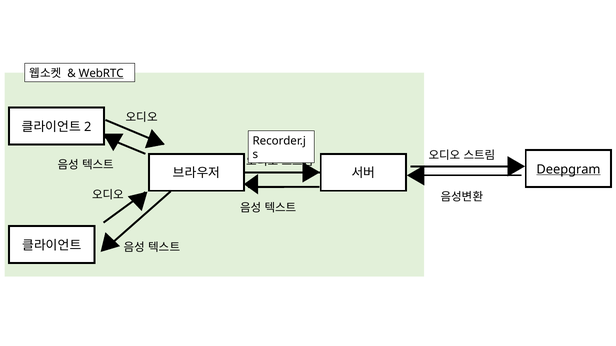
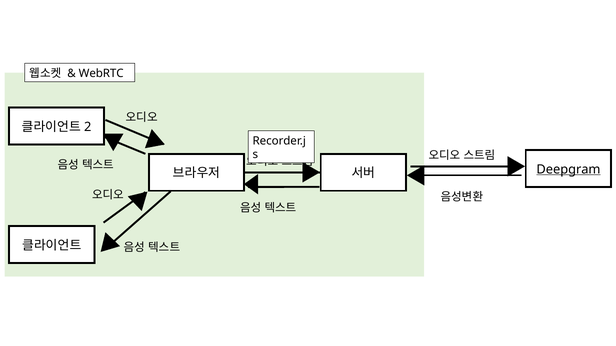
WebRTC underline: present -> none
